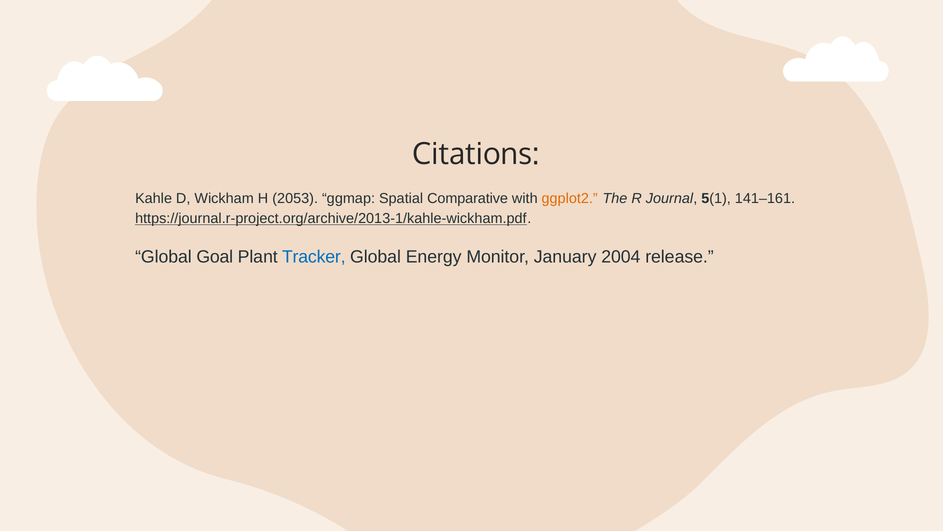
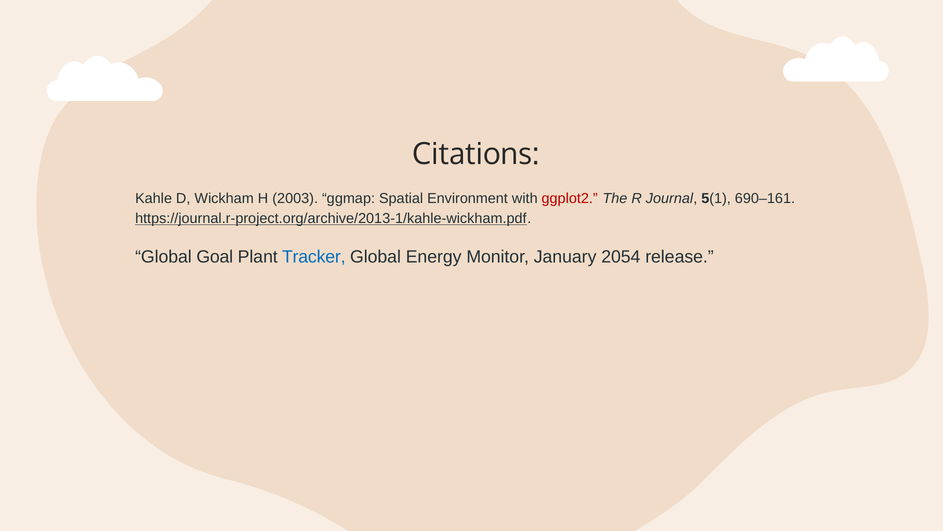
2053: 2053 -> 2003
Comparative: Comparative -> Environment
ggplot2 colour: orange -> red
141–161: 141–161 -> 690–161
2004: 2004 -> 2054
